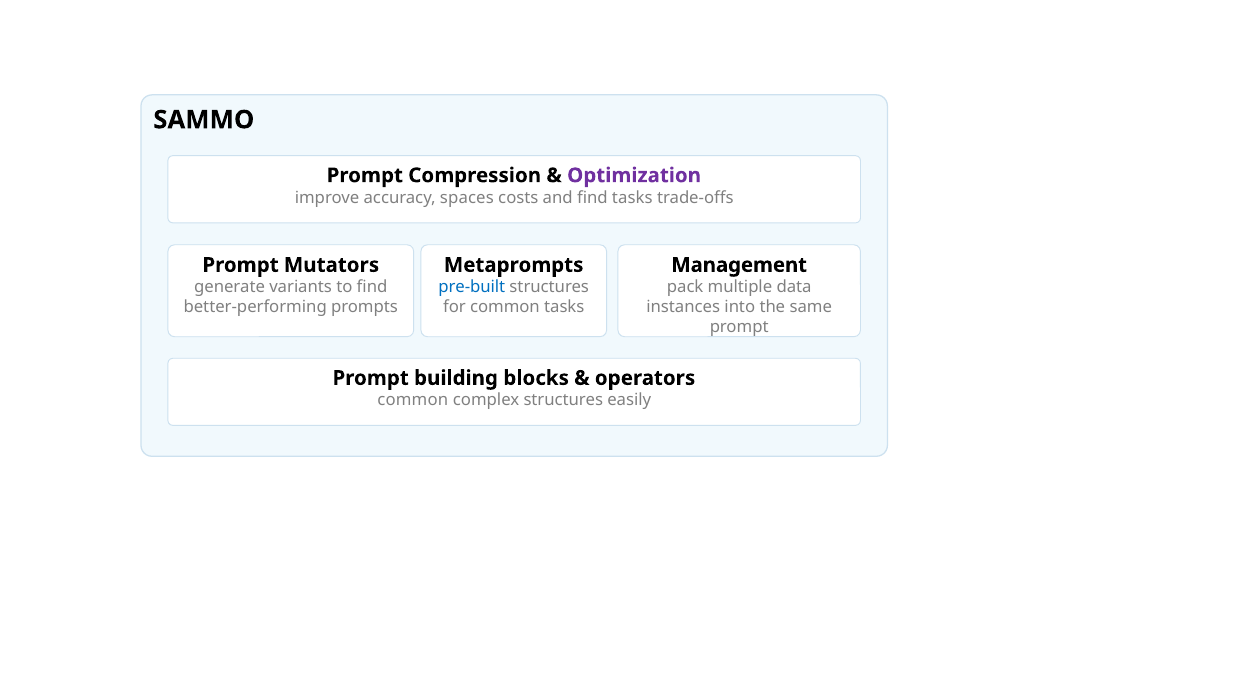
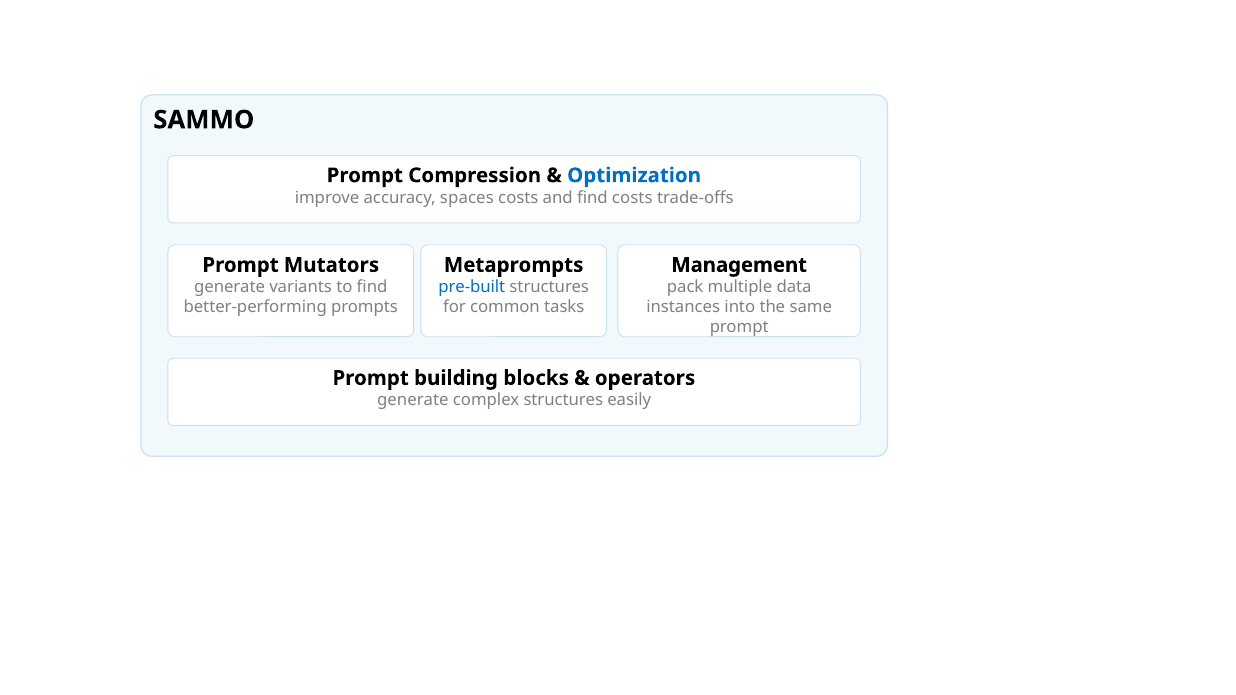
Optimization colour: purple -> blue
find tasks: tasks -> costs
common at (413, 400): common -> generate
